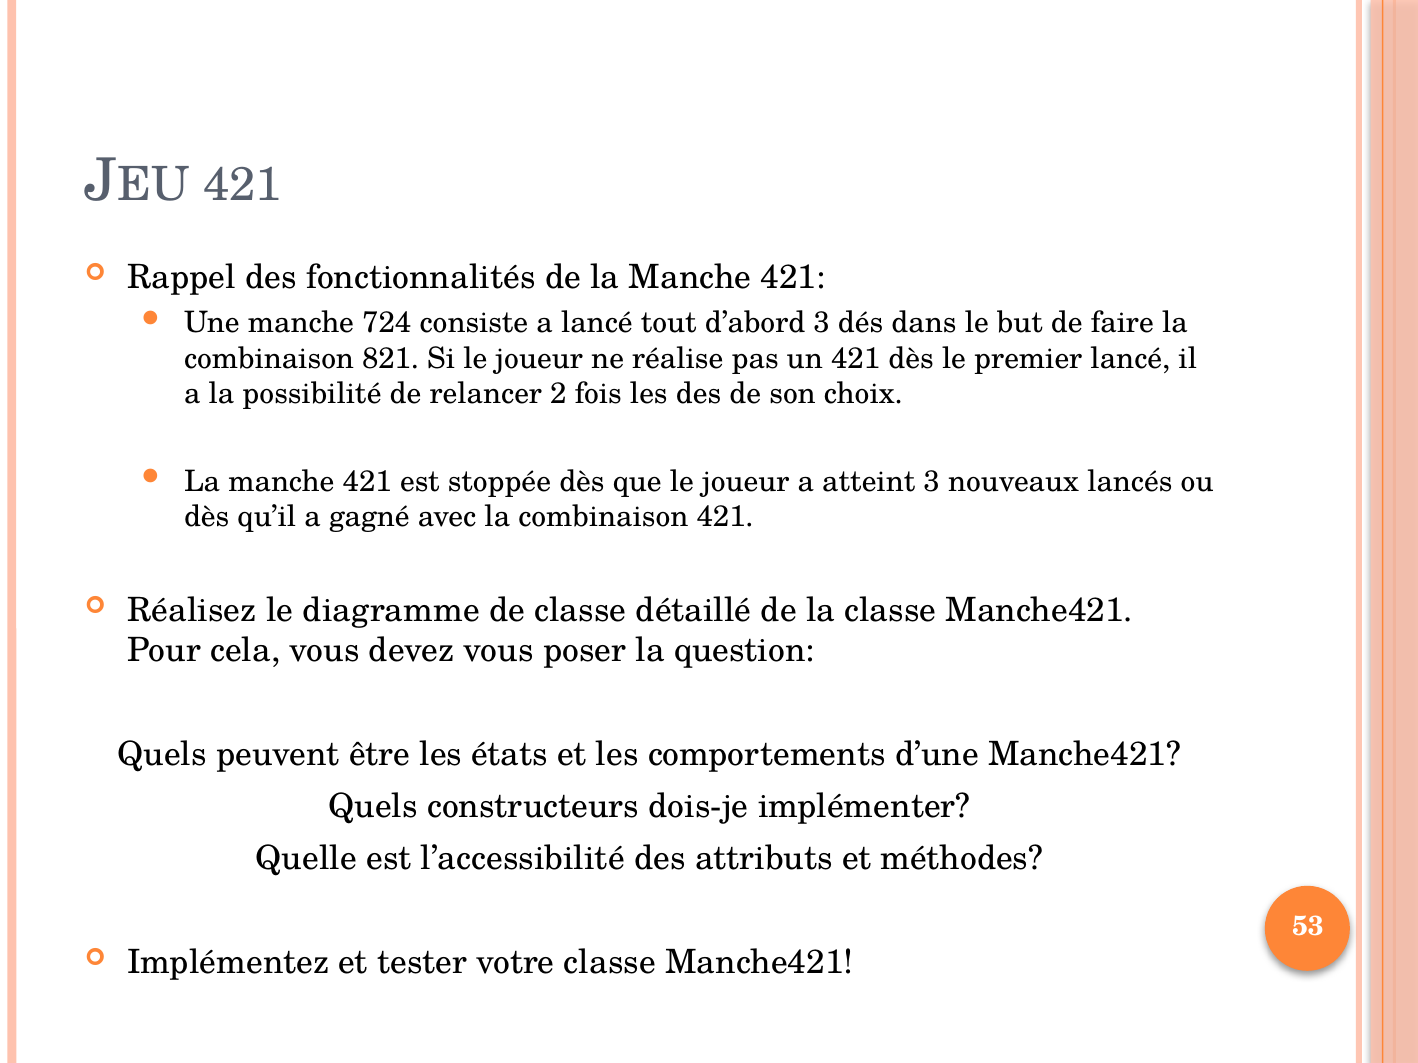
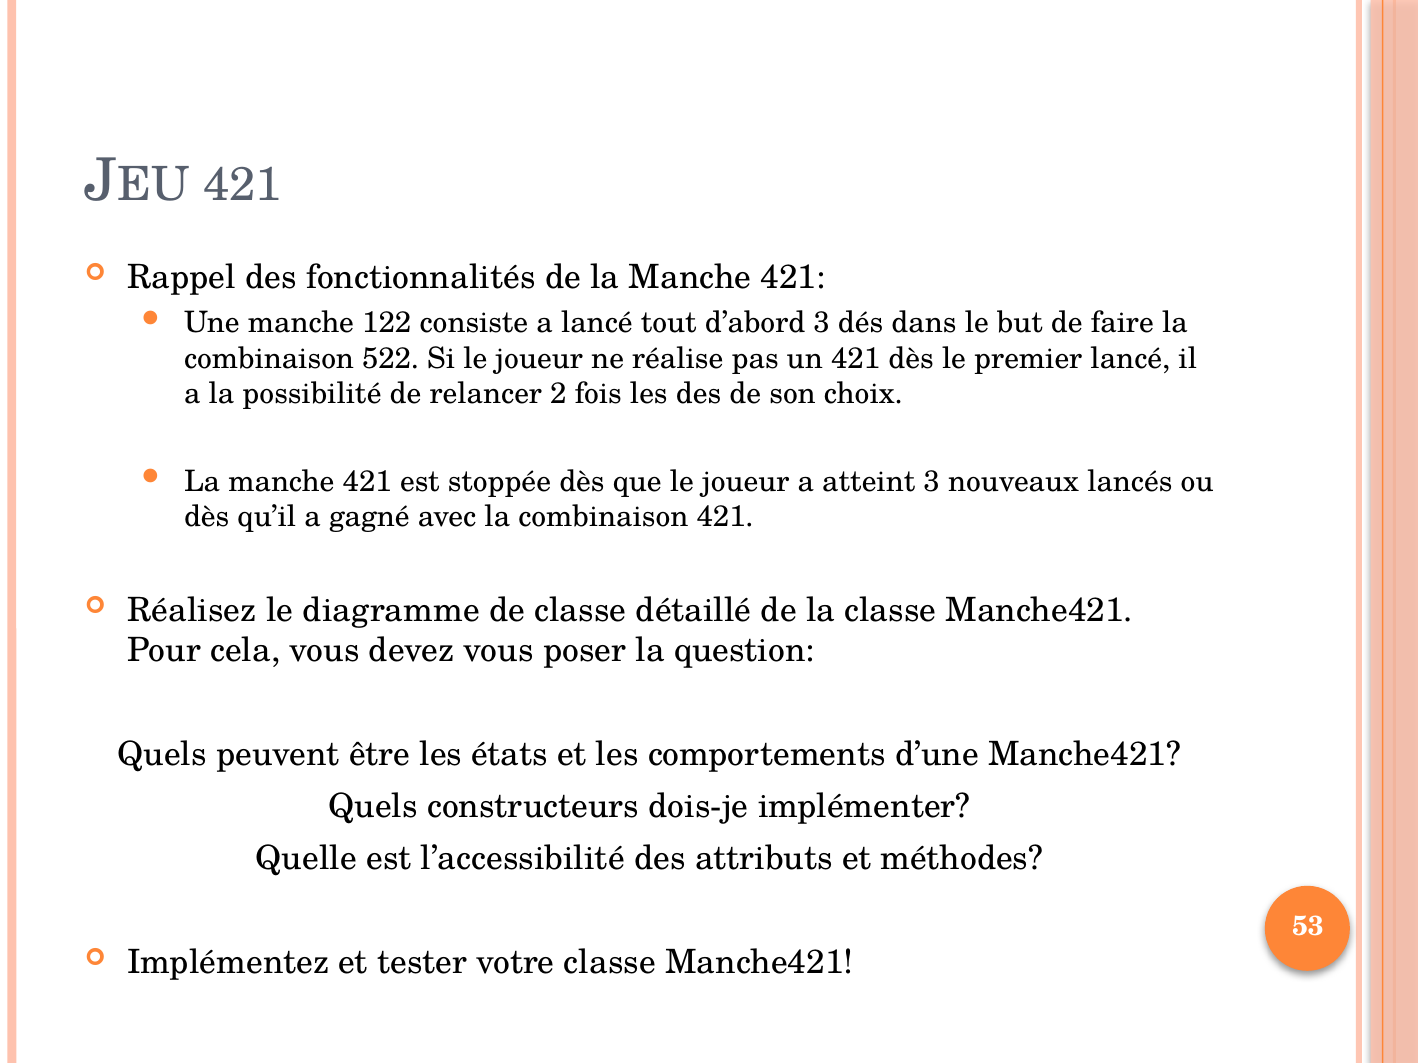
724: 724 -> 122
821: 821 -> 522
